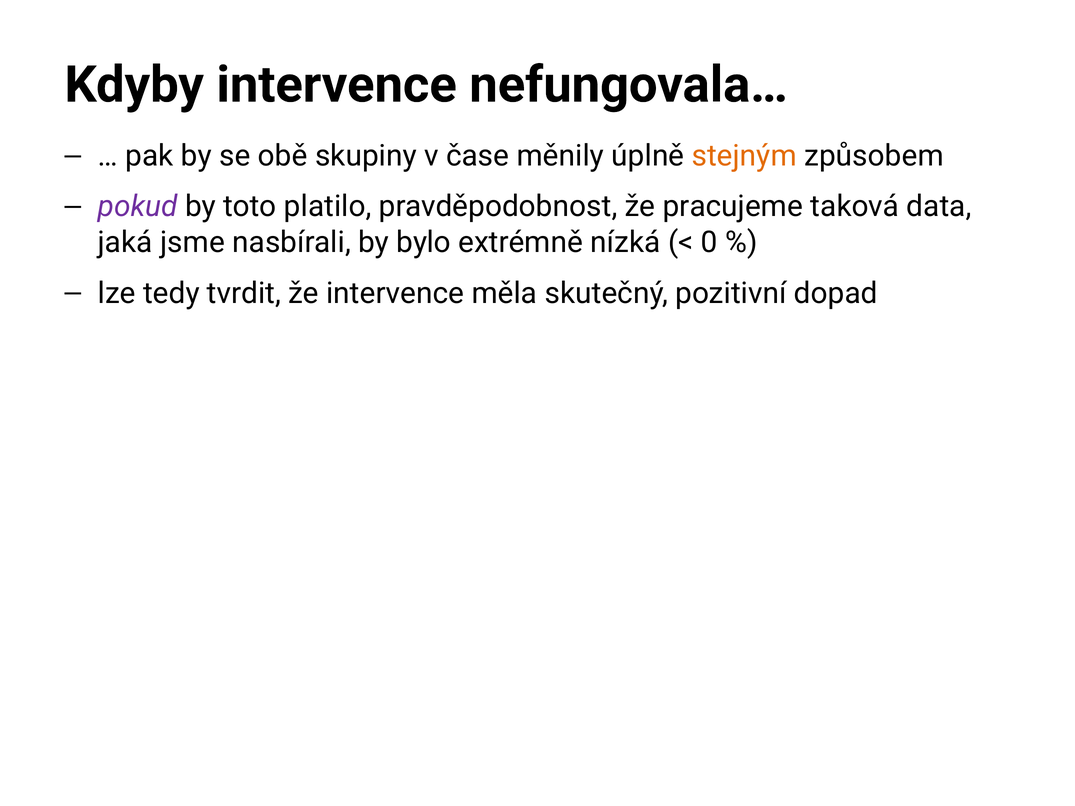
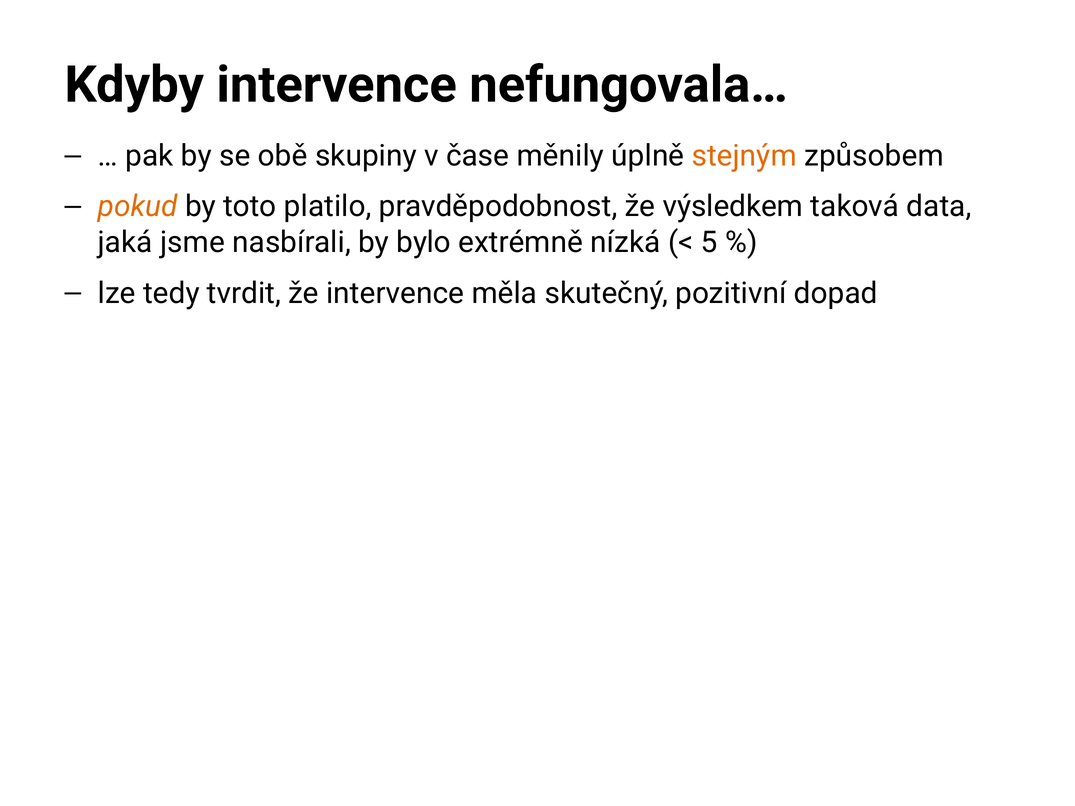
pokud colour: purple -> orange
pracujeme: pracujeme -> výsledkem
0: 0 -> 5
